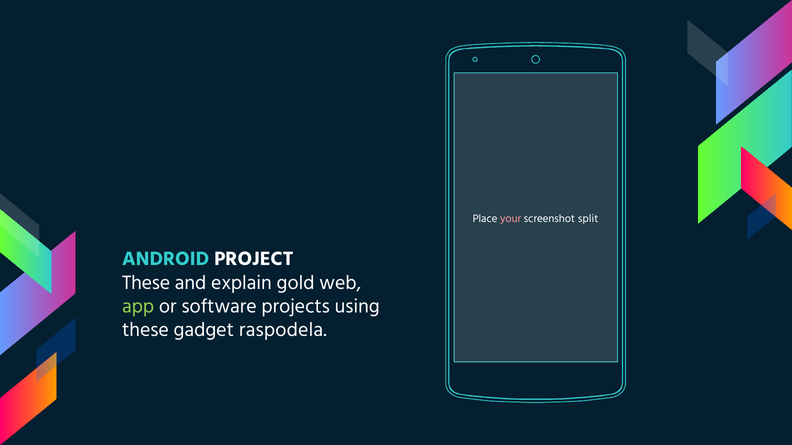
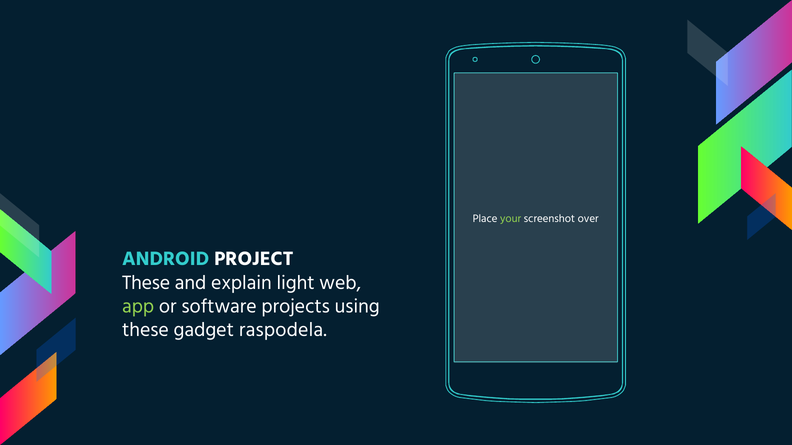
your colour: pink -> light green
split: split -> over
gold: gold -> light
